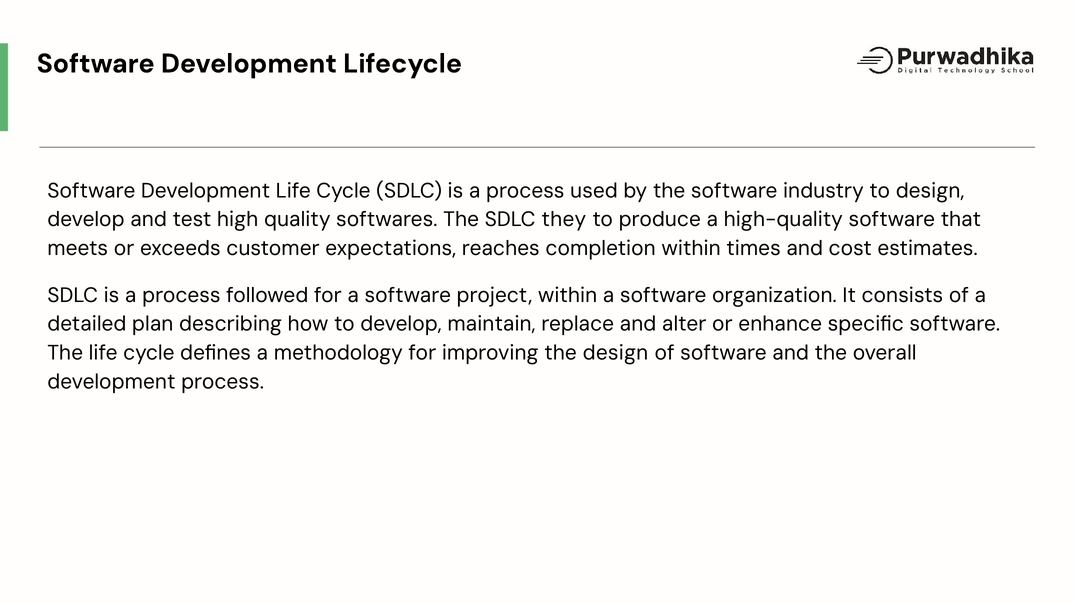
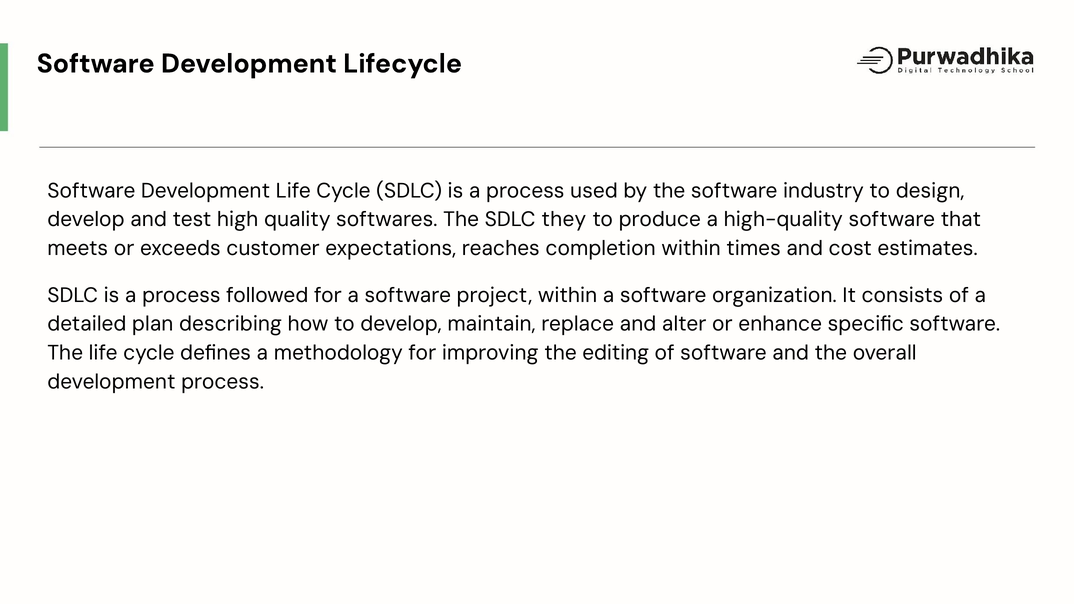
the design: design -> editing
